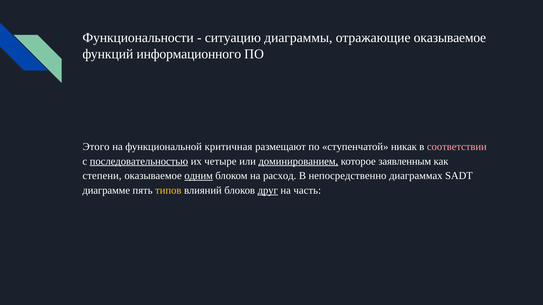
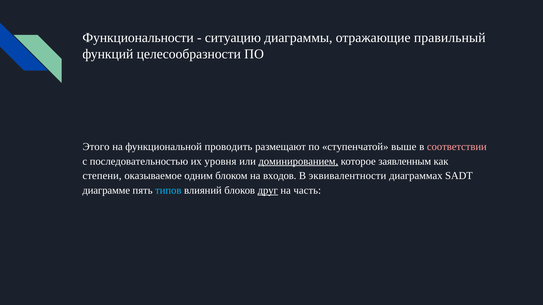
отражающие оказываемое: оказываемое -> правильный
информационного: информационного -> целесообразности
критичная: критичная -> проводить
никак: никак -> выше
последовательностью underline: present -> none
четыре: четыре -> уровня
одним underline: present -> none
расход: расход -> входов
непосредственно: непосредственно -> эквивалентности
типов colour: yellow -> light blue
